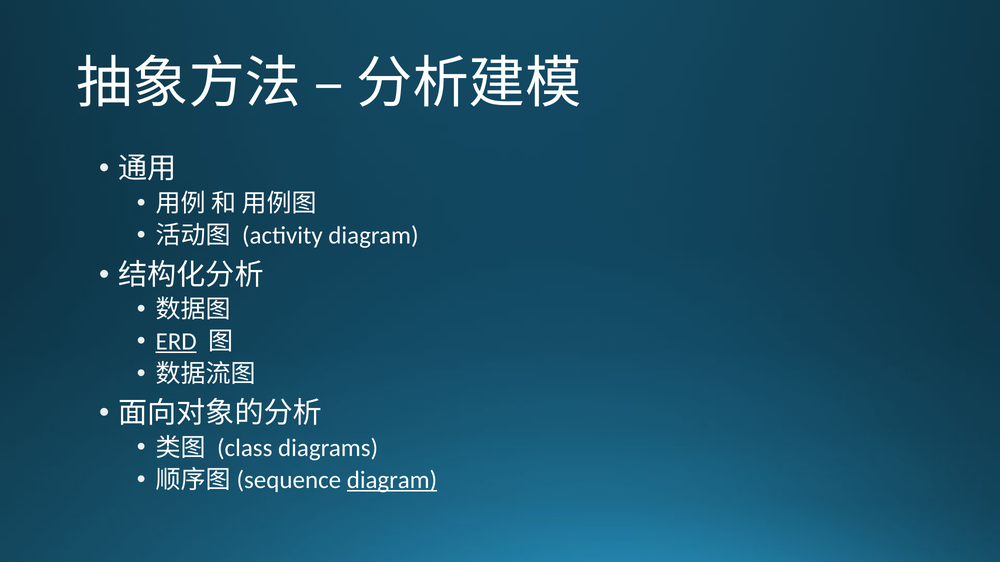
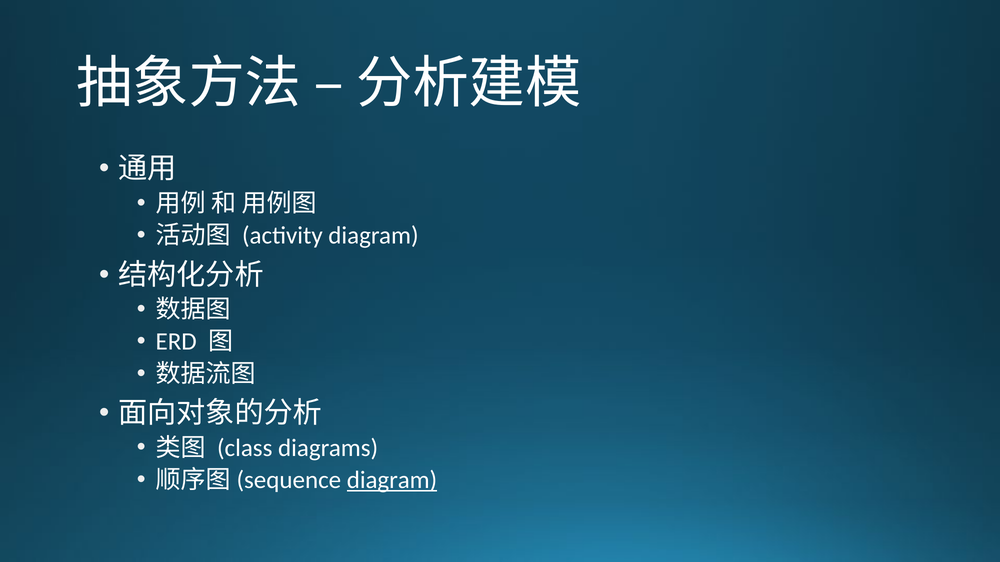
ERD underline: present -> none
